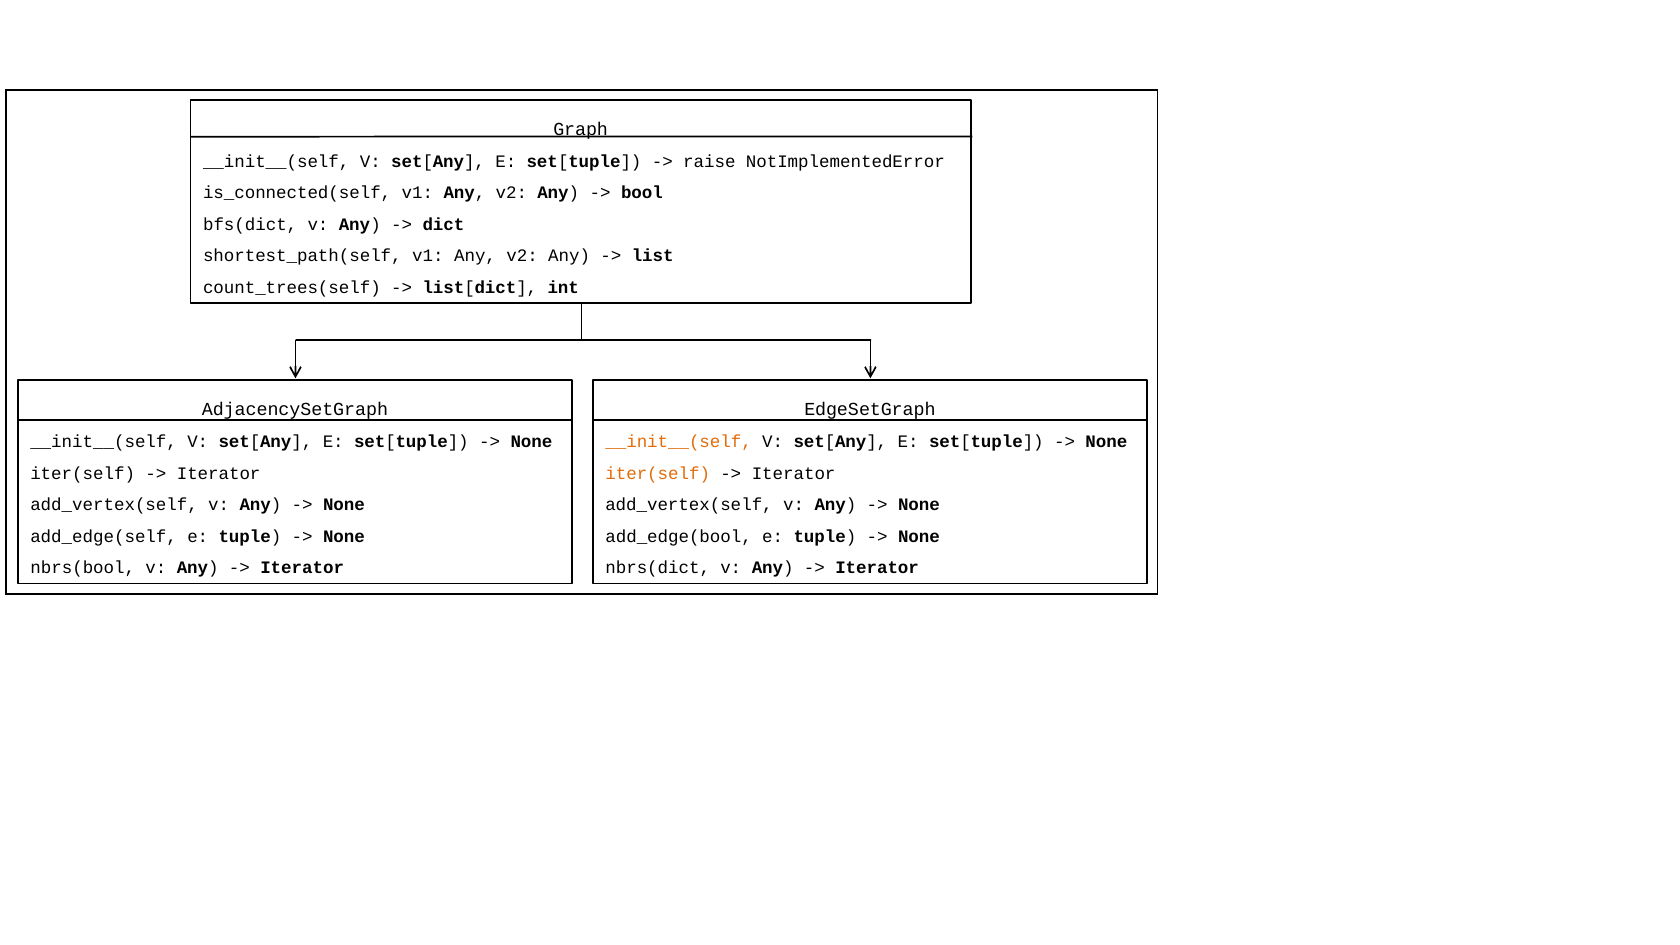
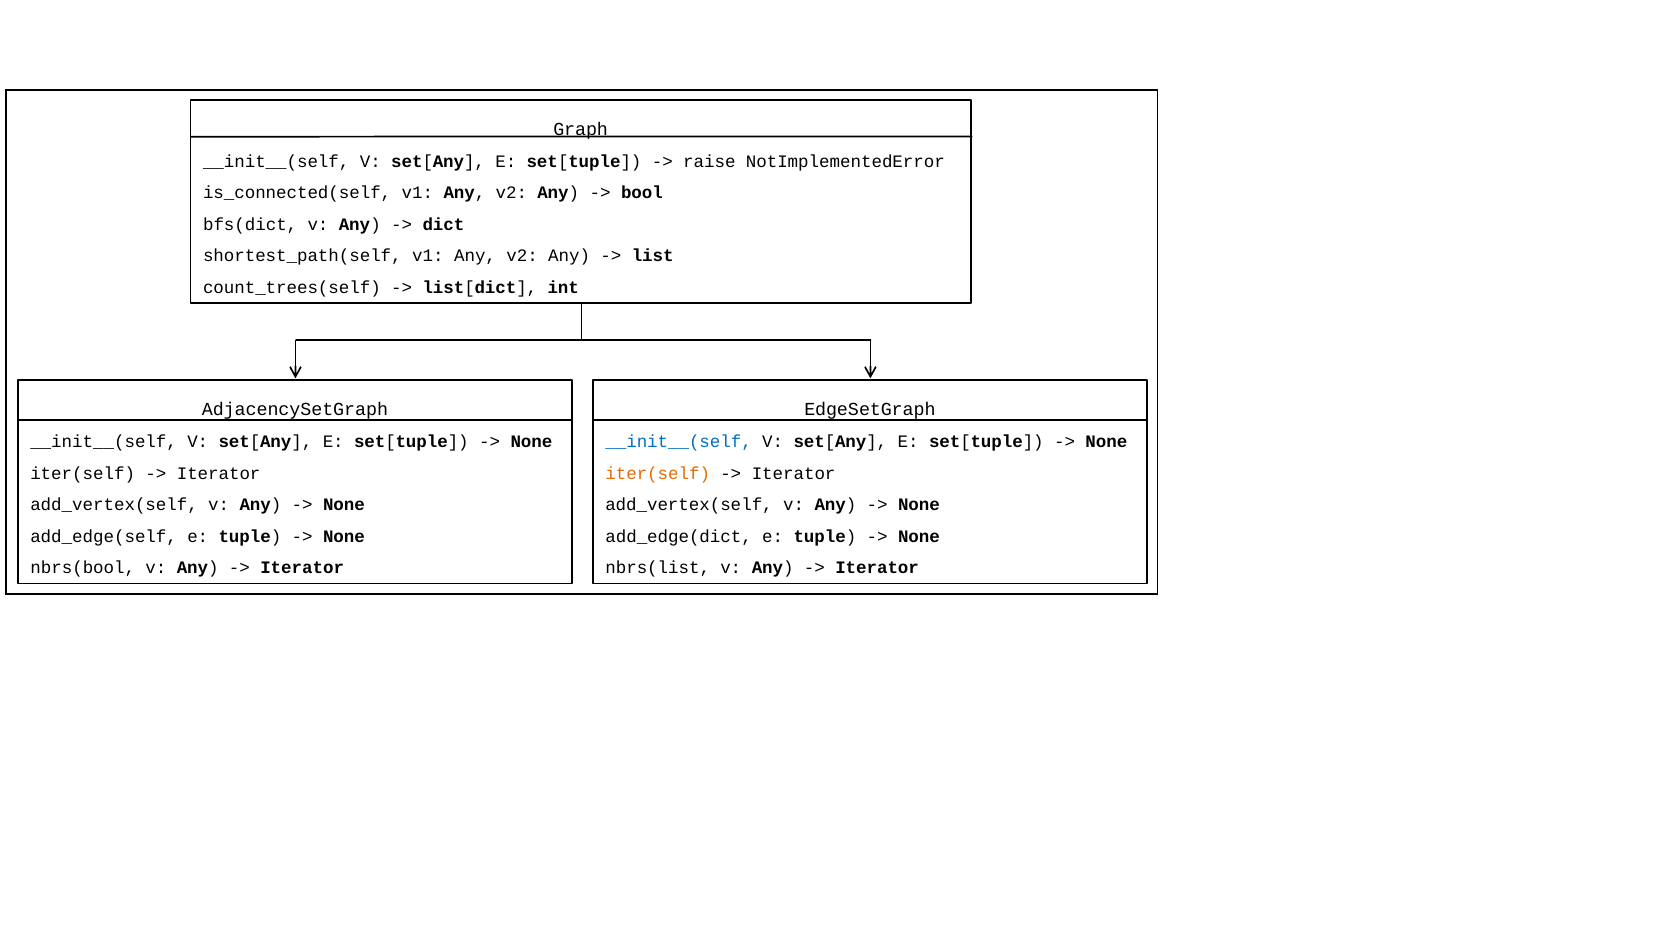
__init__(self at (679, 442) colour: orange -> blue
add_edge(bool: add_edge(bool -> add_edge(dict
nbrs(dict: nbrs(dict -> nbrs(list
